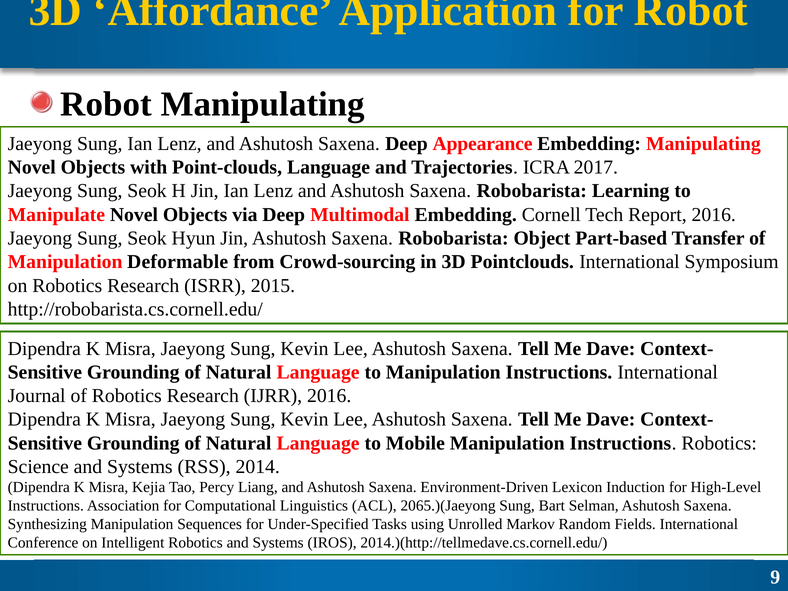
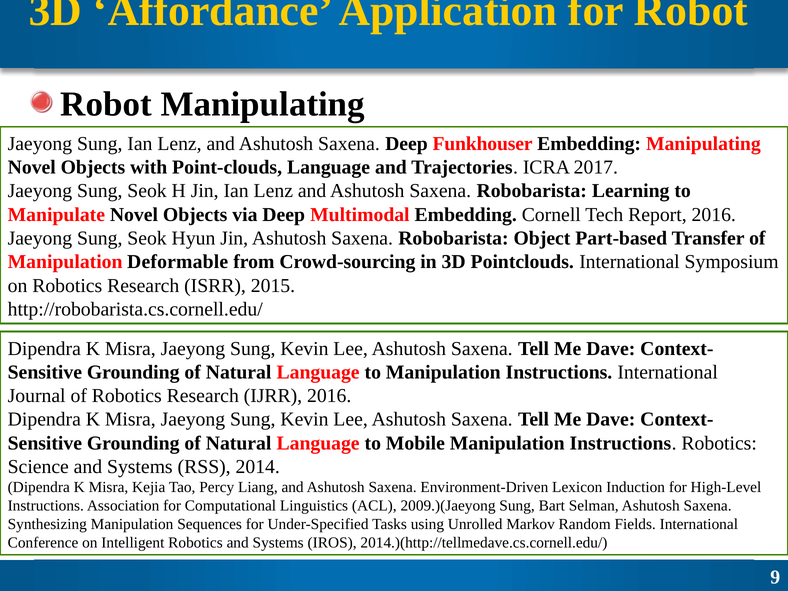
Appearance: Appearance -> Funkhouser
2065.)(Jaeyong: 2065.)(Jaeyong -> 2009.)(Jaeyong
